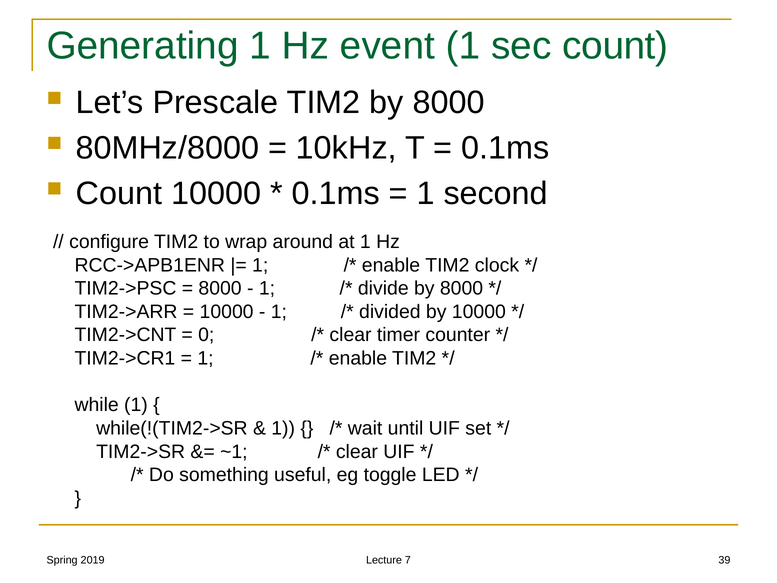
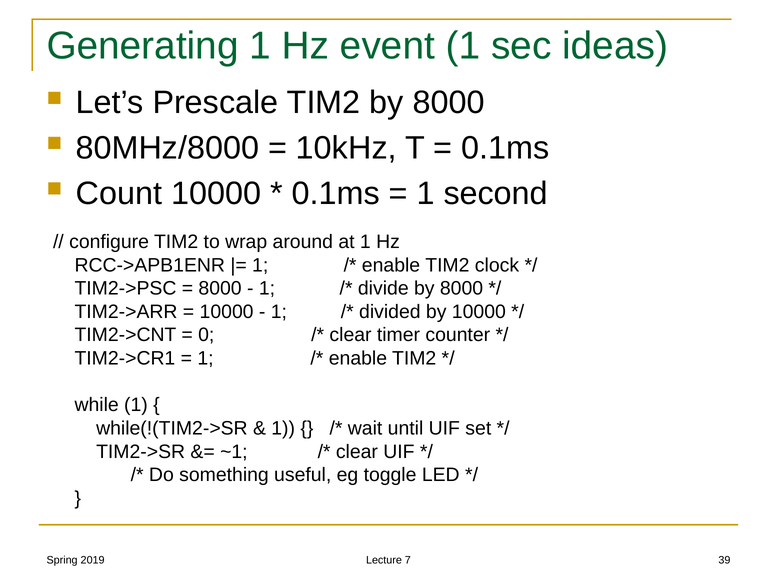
sec count: count -> ideas
